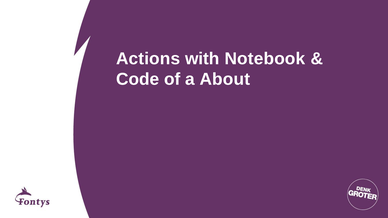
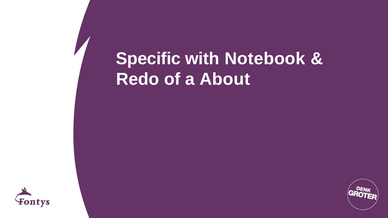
Actions: Actions -> Specific
Code: Code -> Redo
